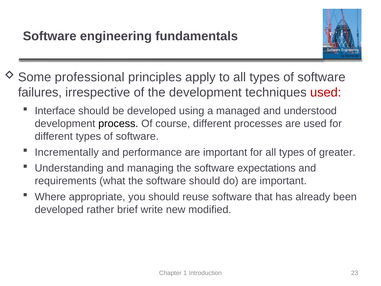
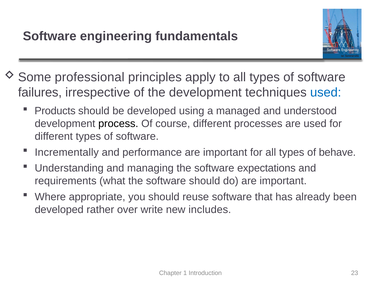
used at (326, 92) colour: red -> blue
Interface: Interface -> Products
greater: greater -> behave
brief: brief -> over
modified: modified -> includes
